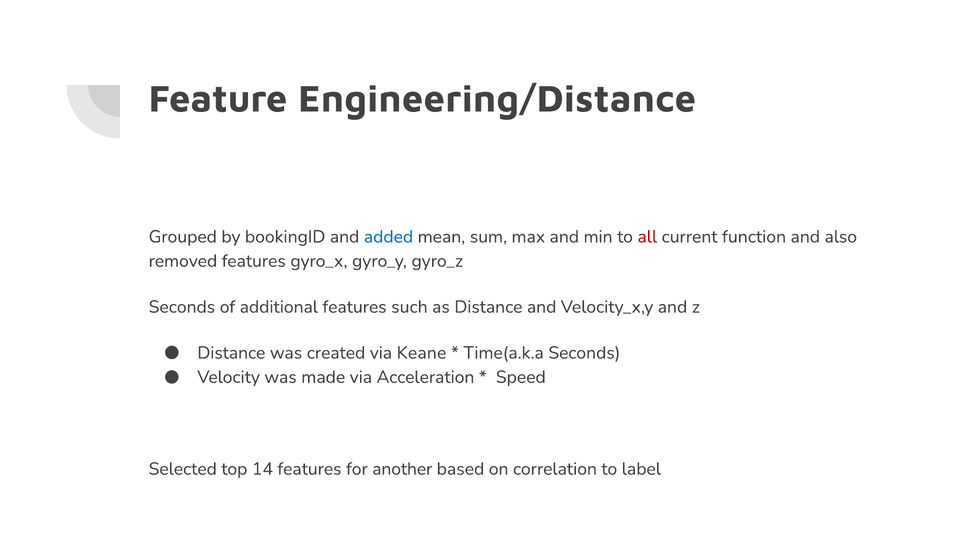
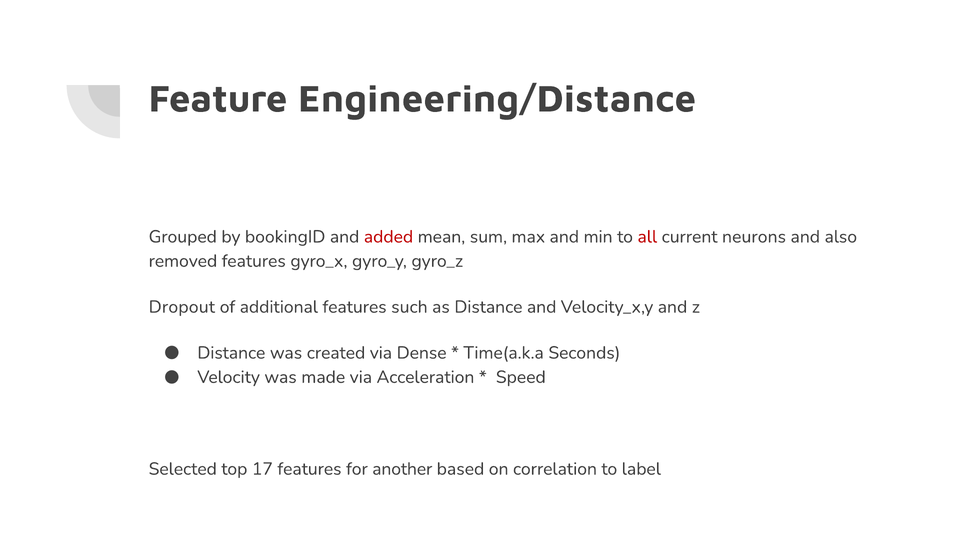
added colour: blue -> red
function: function -> neurons
Seconds at (182, 307): Seconds -> Dropout
Keane: Keane -> Dense
14: 14 -> 17
